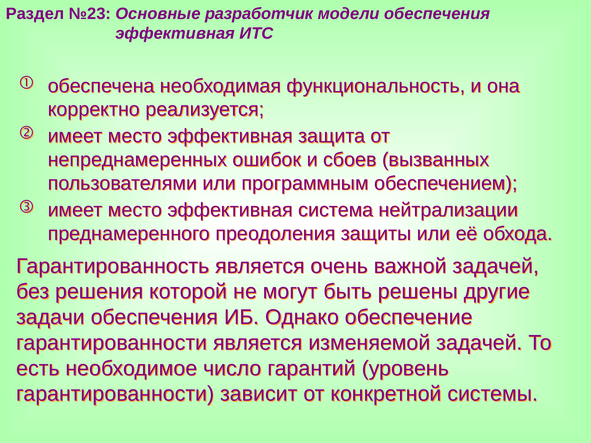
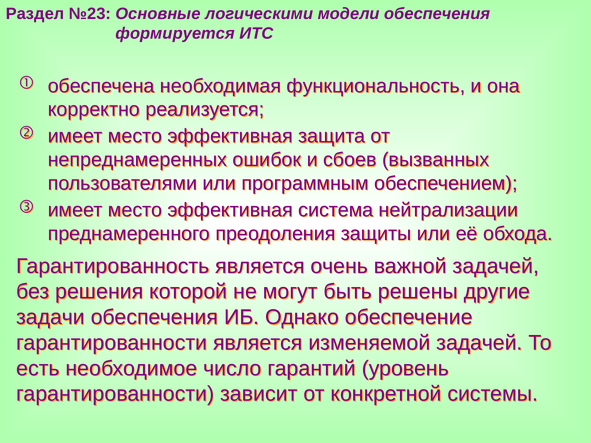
разработчик: разработчик -> логическими
эффективная at (175, 34): эффективная -> формируется
